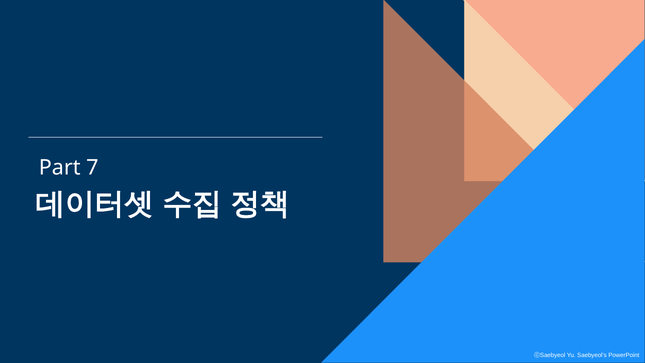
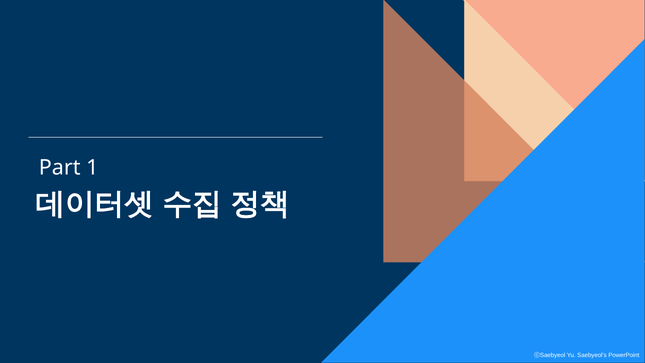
7: 7 -> 1
